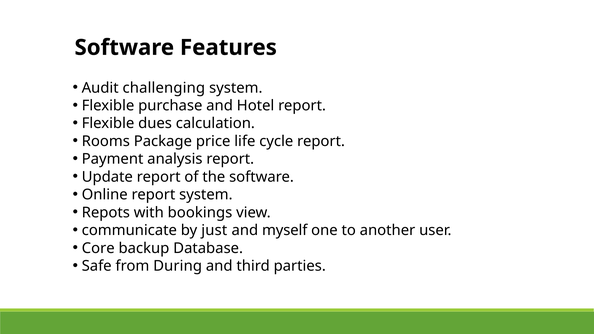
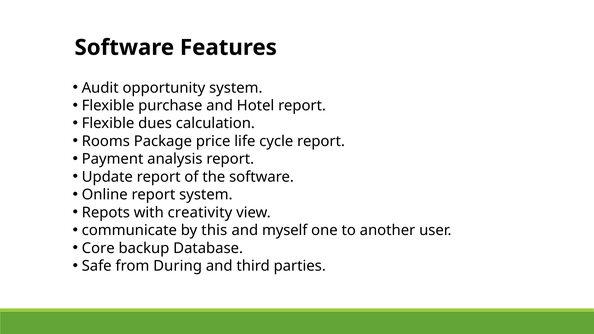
challenging: challenging -> opportunity
bookings: bookings -> creativity
just: just -> this
